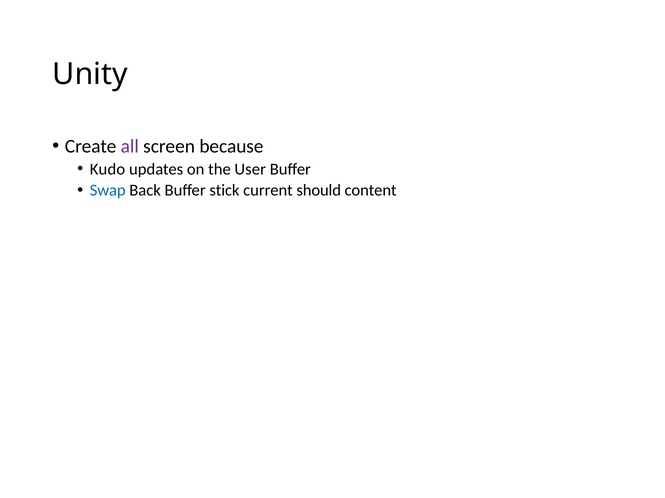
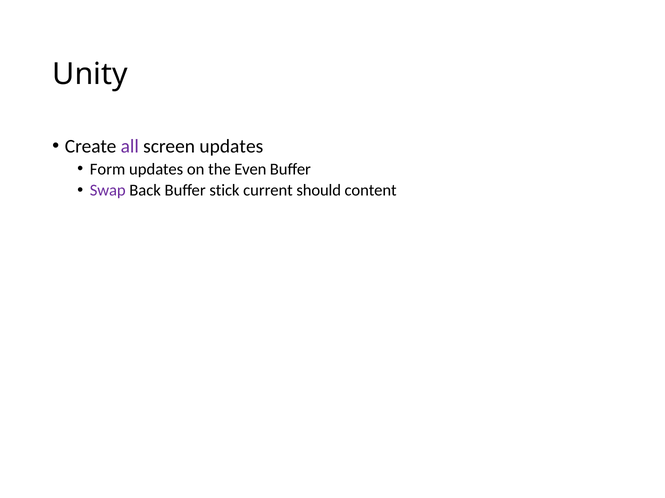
screen because: because -> updates
Kudo: Kudo -> Form
User: User -> Even
Swap colour: blue -> purple
